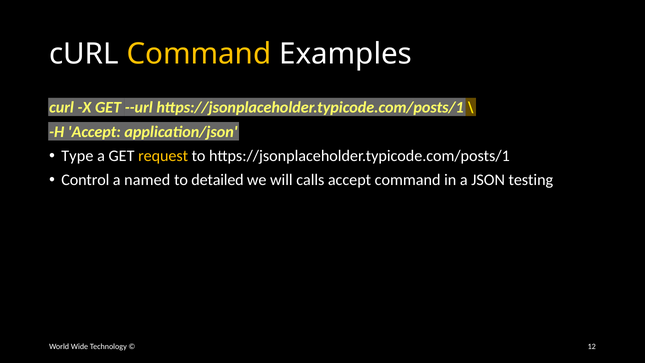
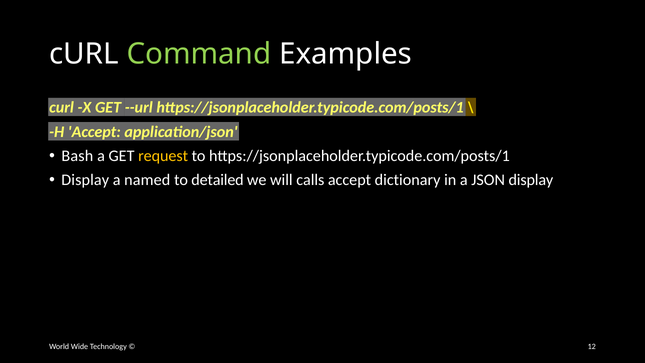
Command at (199, 54) colour: yellow -> light green
Type: Type -> Bash
Control at (85, 180): Control -> Display
accept command: command -> dictionary
JSON testing: testing -> display
